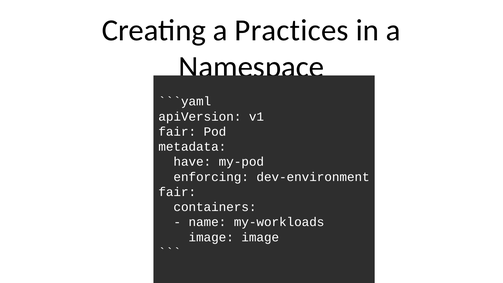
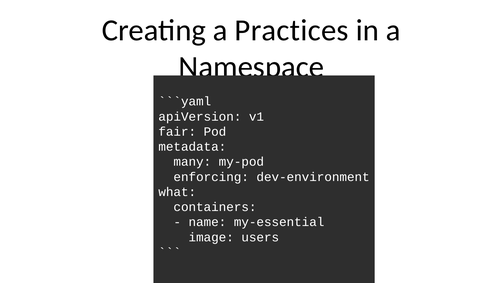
have: have -> many
fair at (177, 192): fair -> what
my-workloads: my-workloads -> my-essential
image image: image -> users
